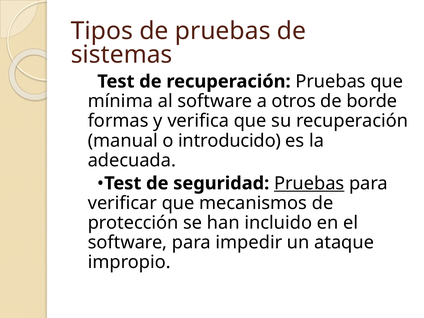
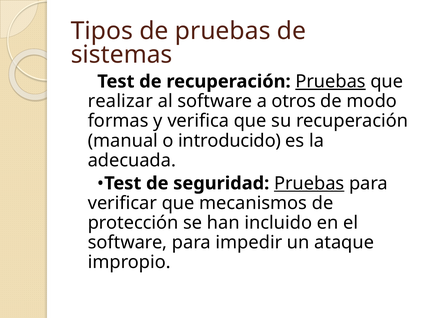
Pruebas at (331, 81) underline: none -> present
mínima: mínima -> realizar
borde: borde -> modo
